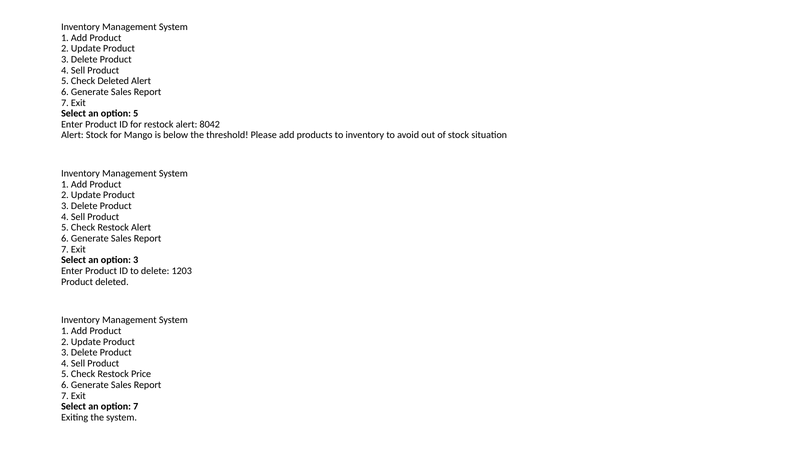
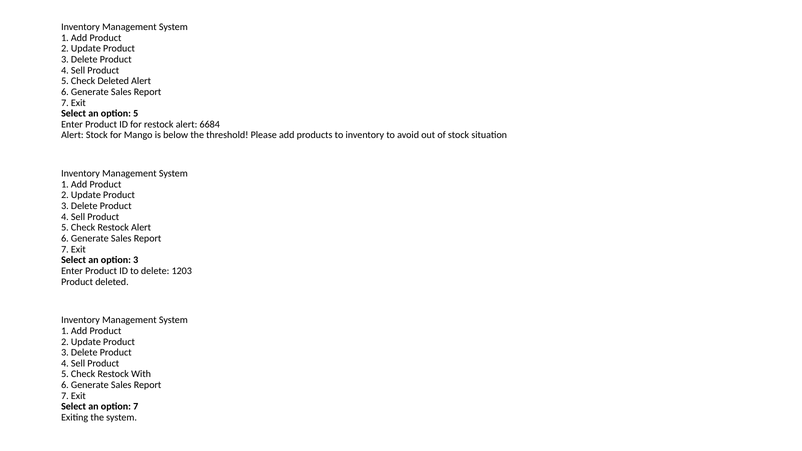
8042: 8042 -> 6684
Price: Price -> With
